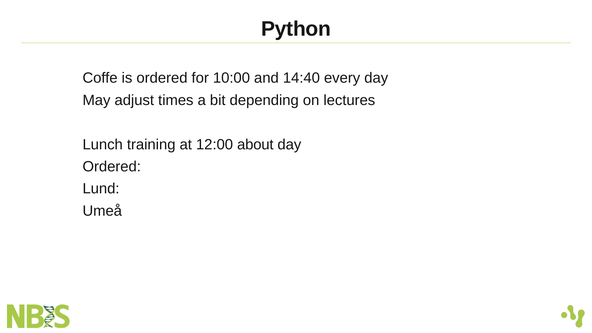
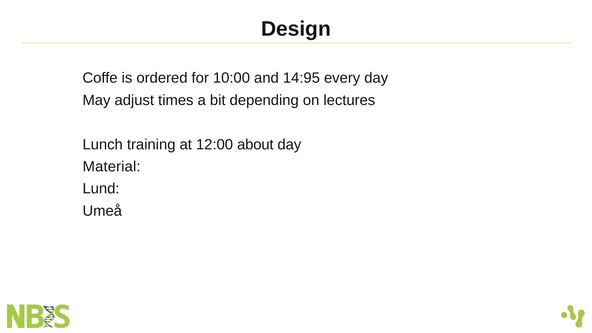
Python: Python -> Design
14:40: 14:40 -> 14:95
Ordered at (112, 167): Ordered -> Material
